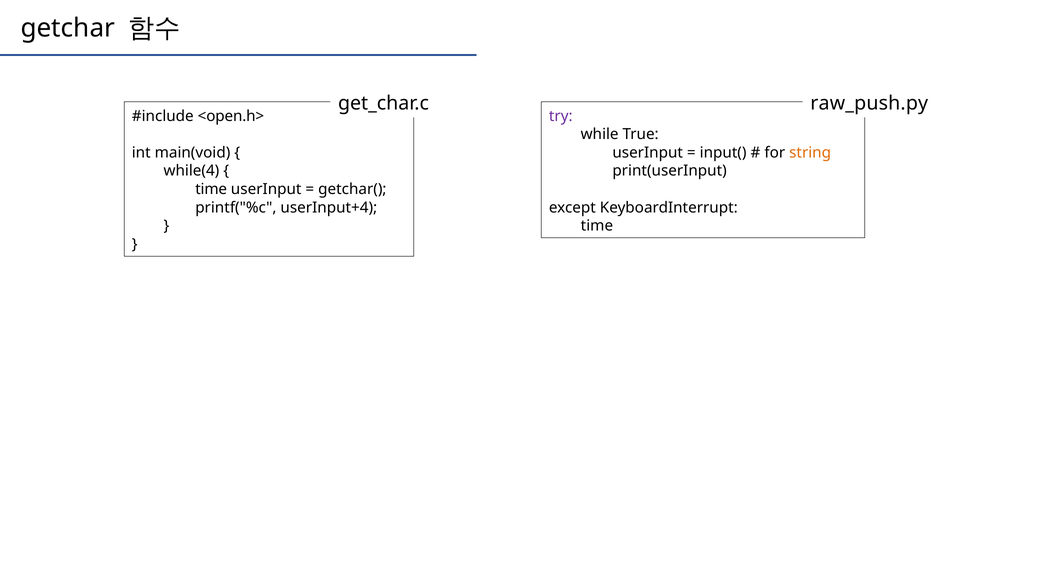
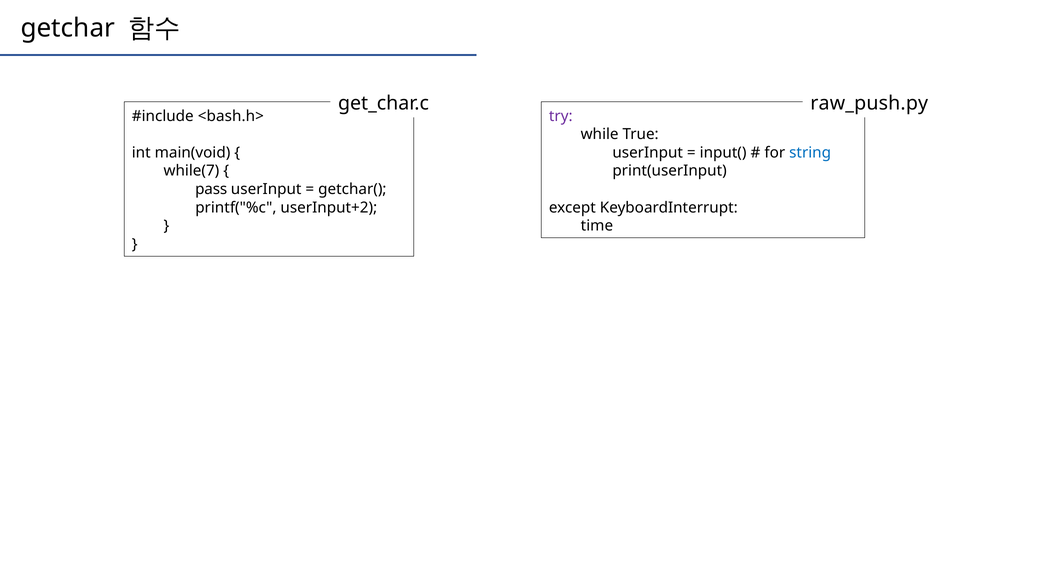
<open.h>: <open.h> -> <bash.h>
string colour: orange -> blue
while(4: while(4 -> while(7
time at (211, 189): time -> pass
userInput+4: userInput+4 -> userInput+2
